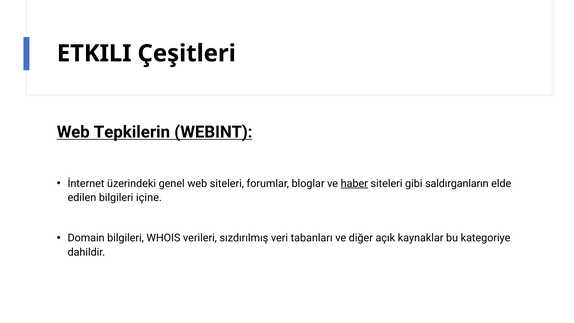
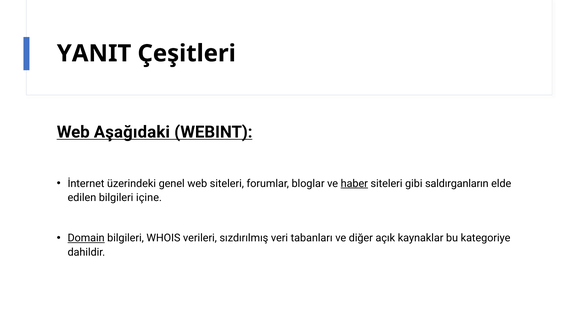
ETKILI: ETKILI -> YANIT
Tepkilerin: Tepkilerin -> Aşağıdaki
Domain underline: none -> present
